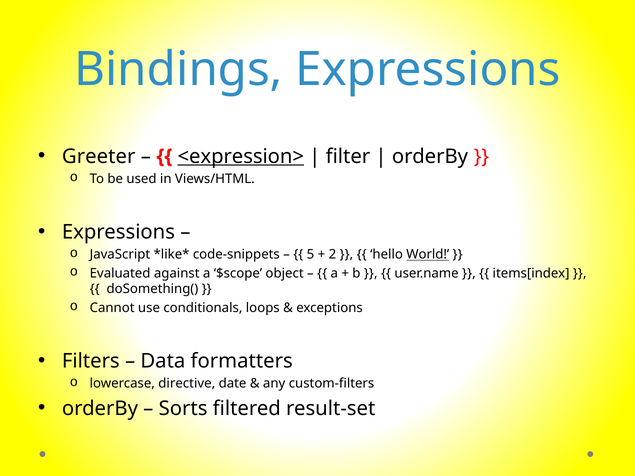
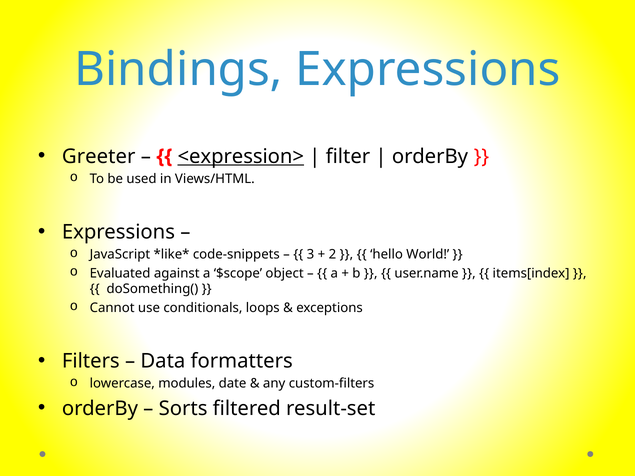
5: 5 -> 3
World underline: present -> none
directive: directive -> modules
